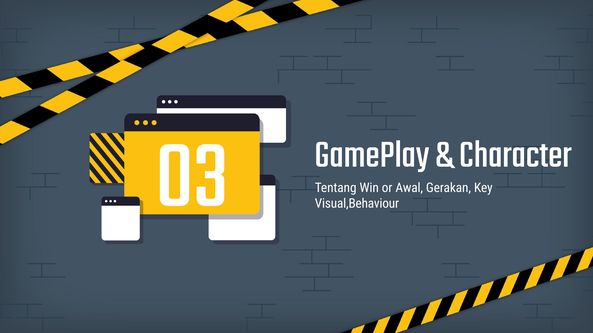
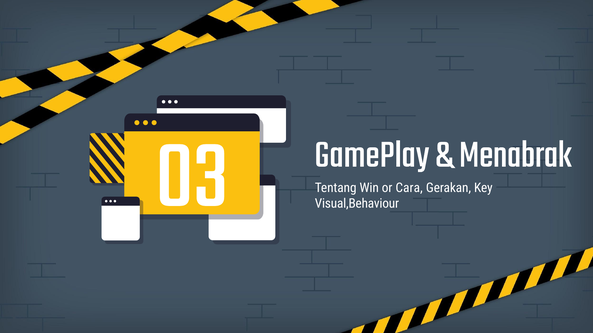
Character: Character -> Menabrak
Awal: Awal -> Cara
